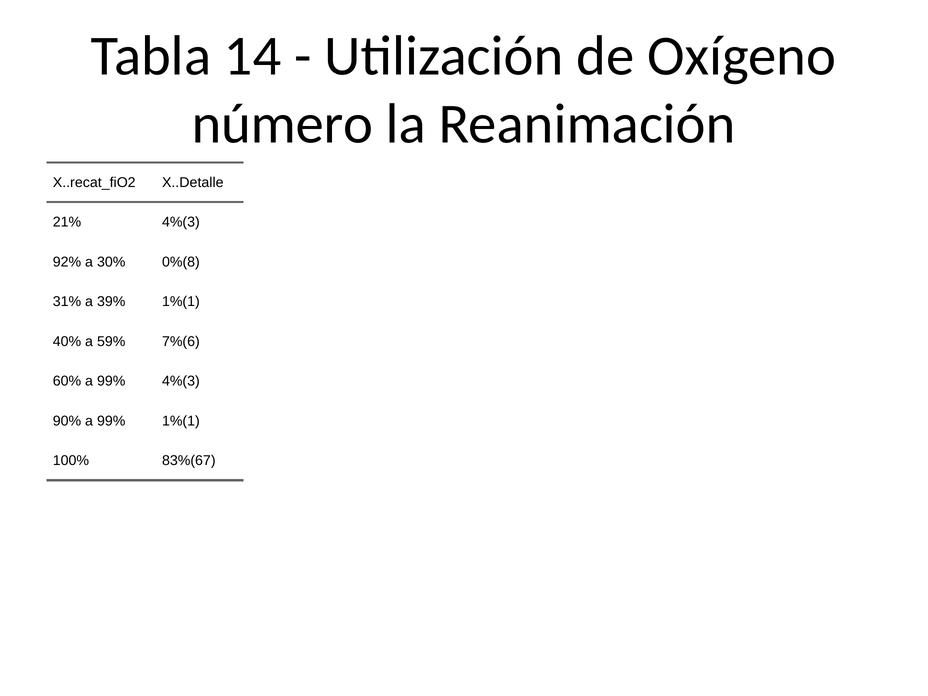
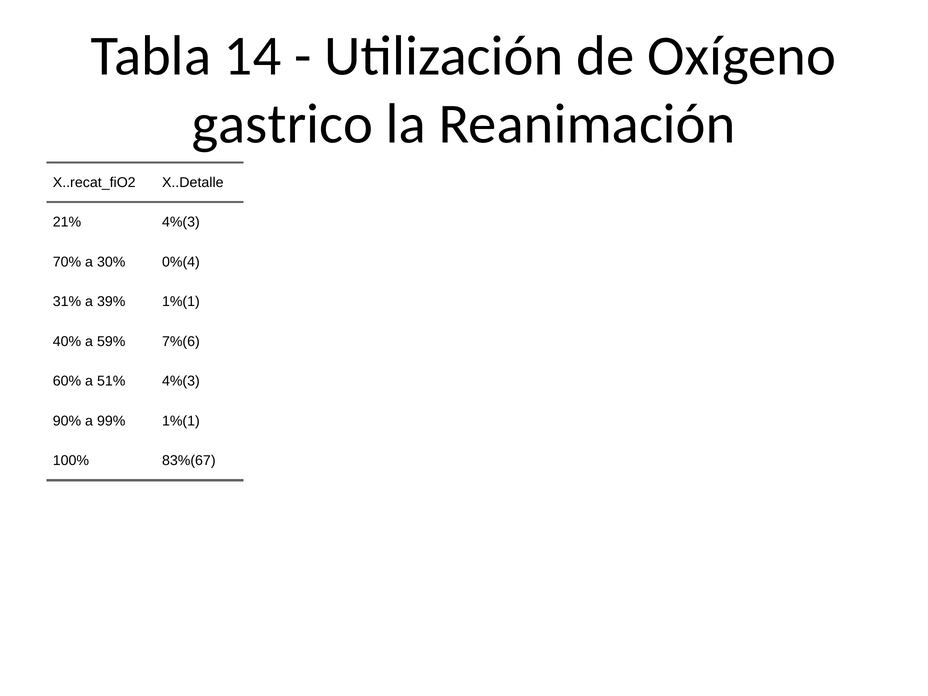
número: número -> gastrico
92%: 92% -> 70%
0%(8: 0%(8 -> 0%(4
60% a 99%: 99% -> 51%
